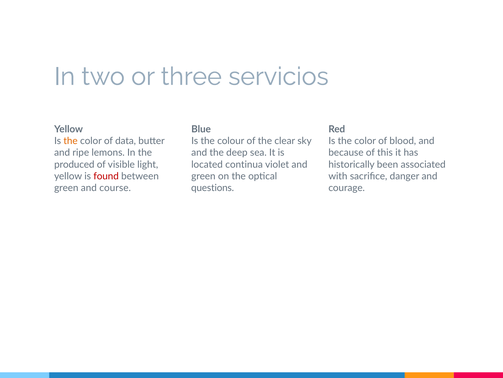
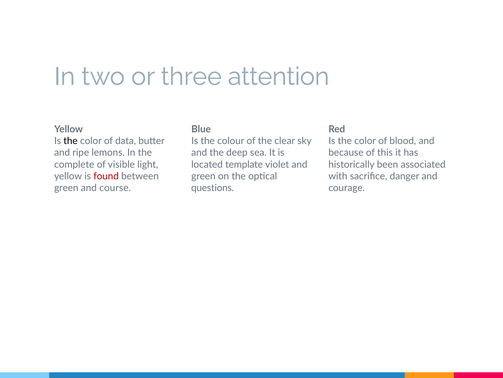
servicios: servicios -> attention
the at (71, 141) colour: orange -> black
produced: produced -> complete
continua: continua -> template
